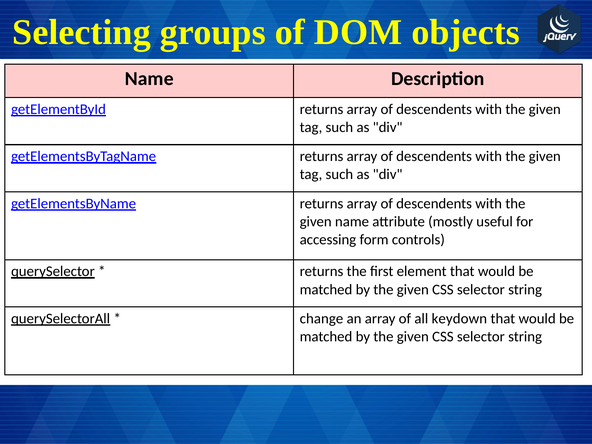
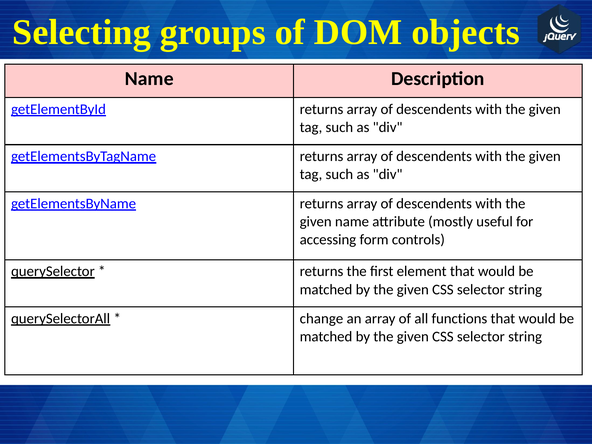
keydown: keydown -> functions
